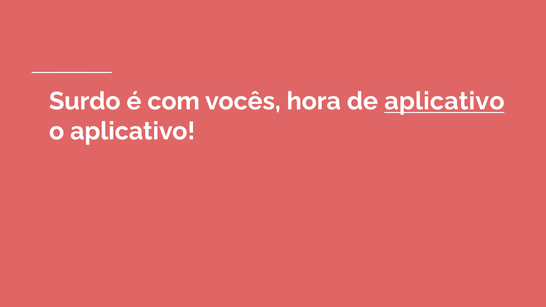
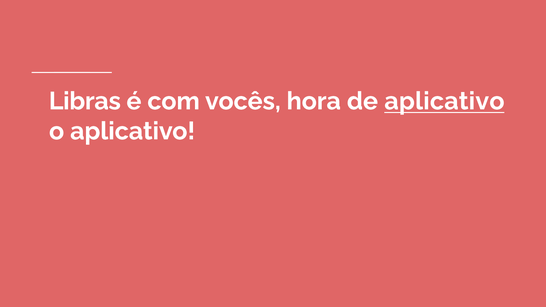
Surdo: Surdo -> Libras
